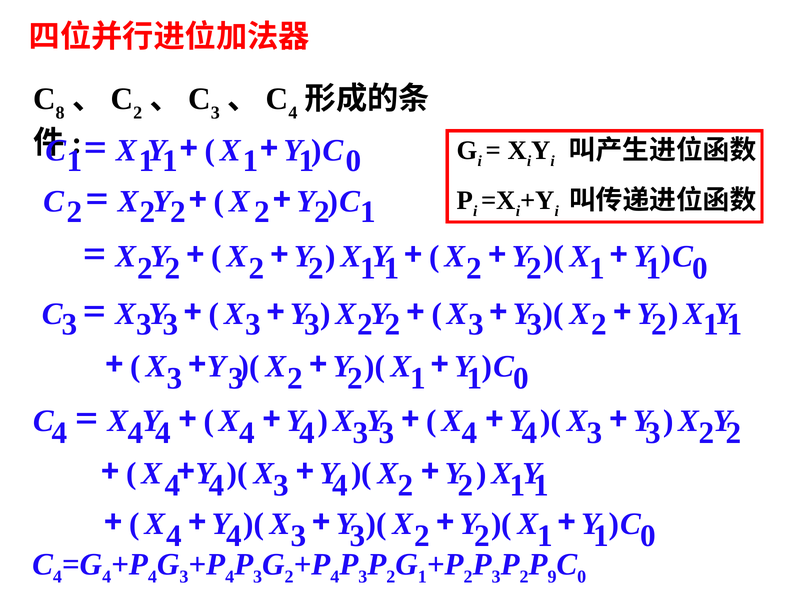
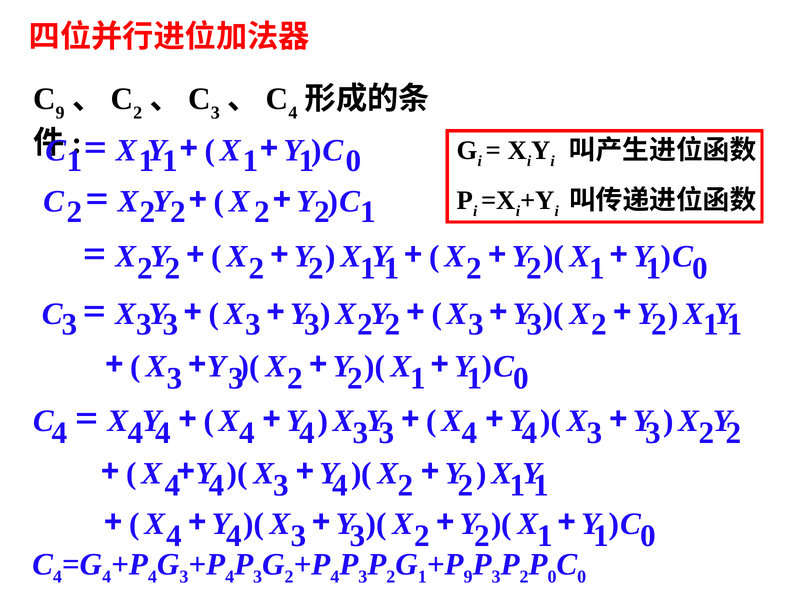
C 8: 8 -> 9
2 at (468, 577): 2 -> 9
9 at (552, 577): 9 -> 0
